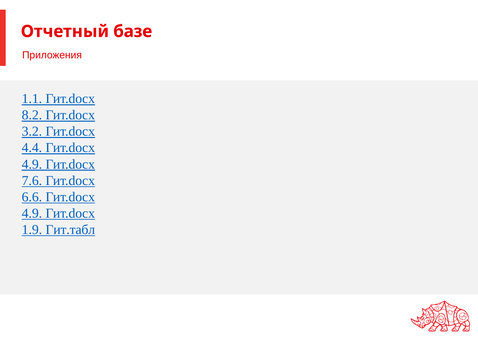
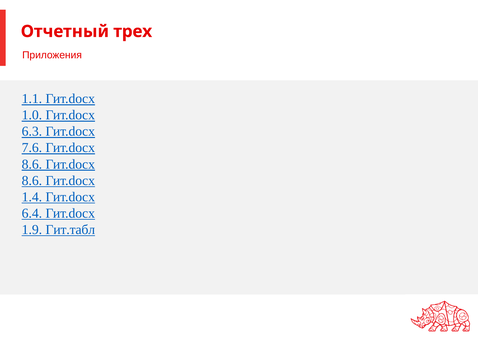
базе: базе -> трех
8.2: 8.2 -> 1.0
3.2: 3.2 -> 6.3
4.4: 4.4 -> 7.6
4.9 at (32, 164): 4.9 -> 8.6
7.6 at (32, 181): 7.6 -> 8.6
6.6: 6.6 -> 1.4
4.9 at (32, 213): 4.9 -> 6.4
